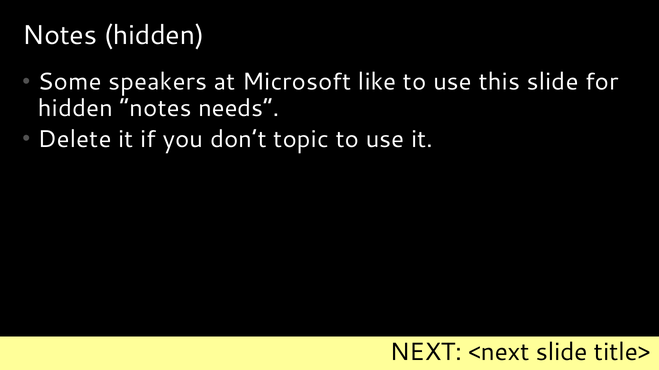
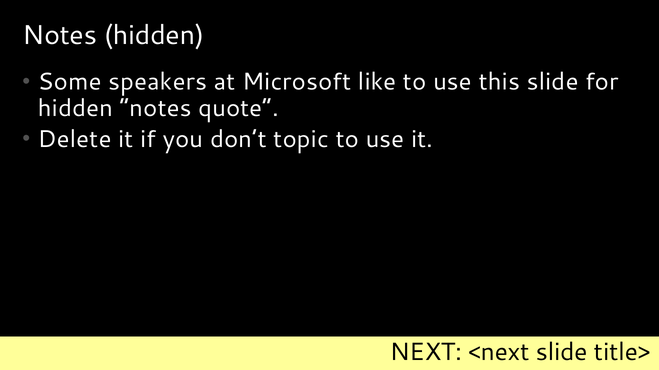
needs: needs -> quote
